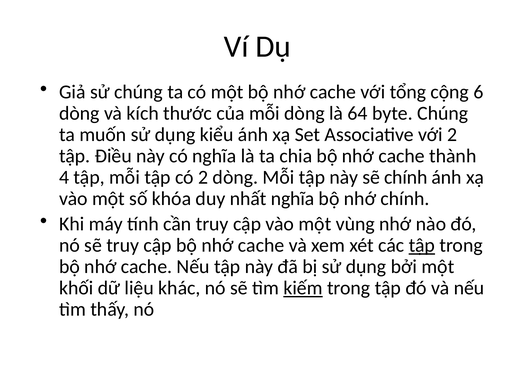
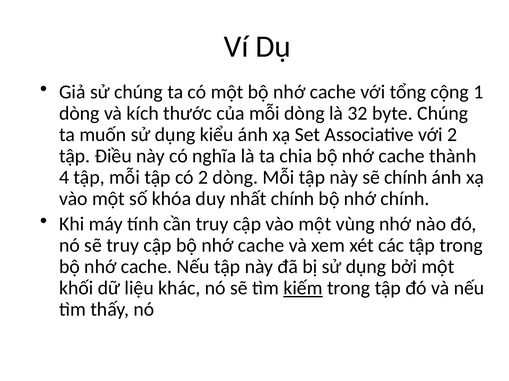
6: 6 -> 1
64: 64 -> 32
nhất nghĩa: nghĩa -> chính
tập at (422, 246) underline: present -> none
